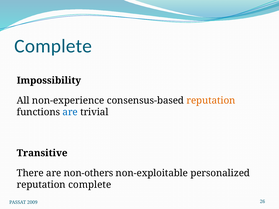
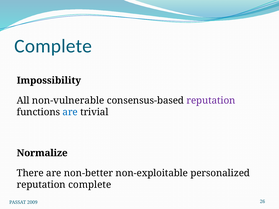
non-experience: non-experience -> non-vulnerable
reputation at (211, 101) colour: orange -> purple
Transitive: Transitive -> Normalize
non-others: non-others -> non-better
